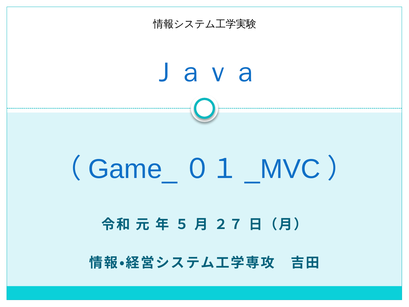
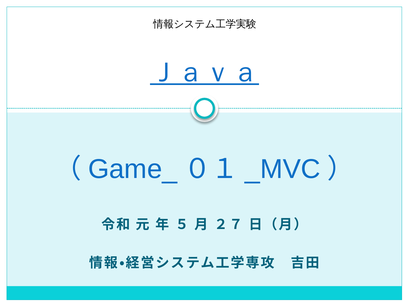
Ｊａｖａ underline: none -> present
